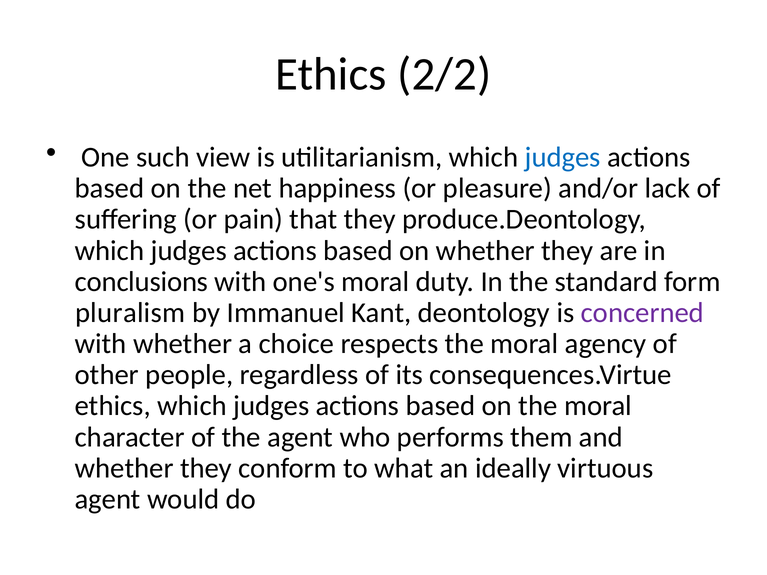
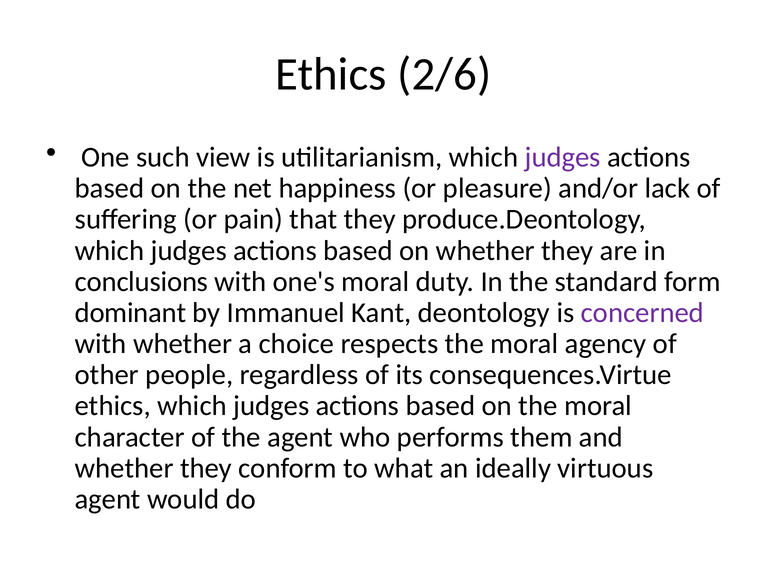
2/2: 2/2 -> 2/6
judges at (563, 157) colour: blue -> purple
pluralism: pluralism -> dominant
